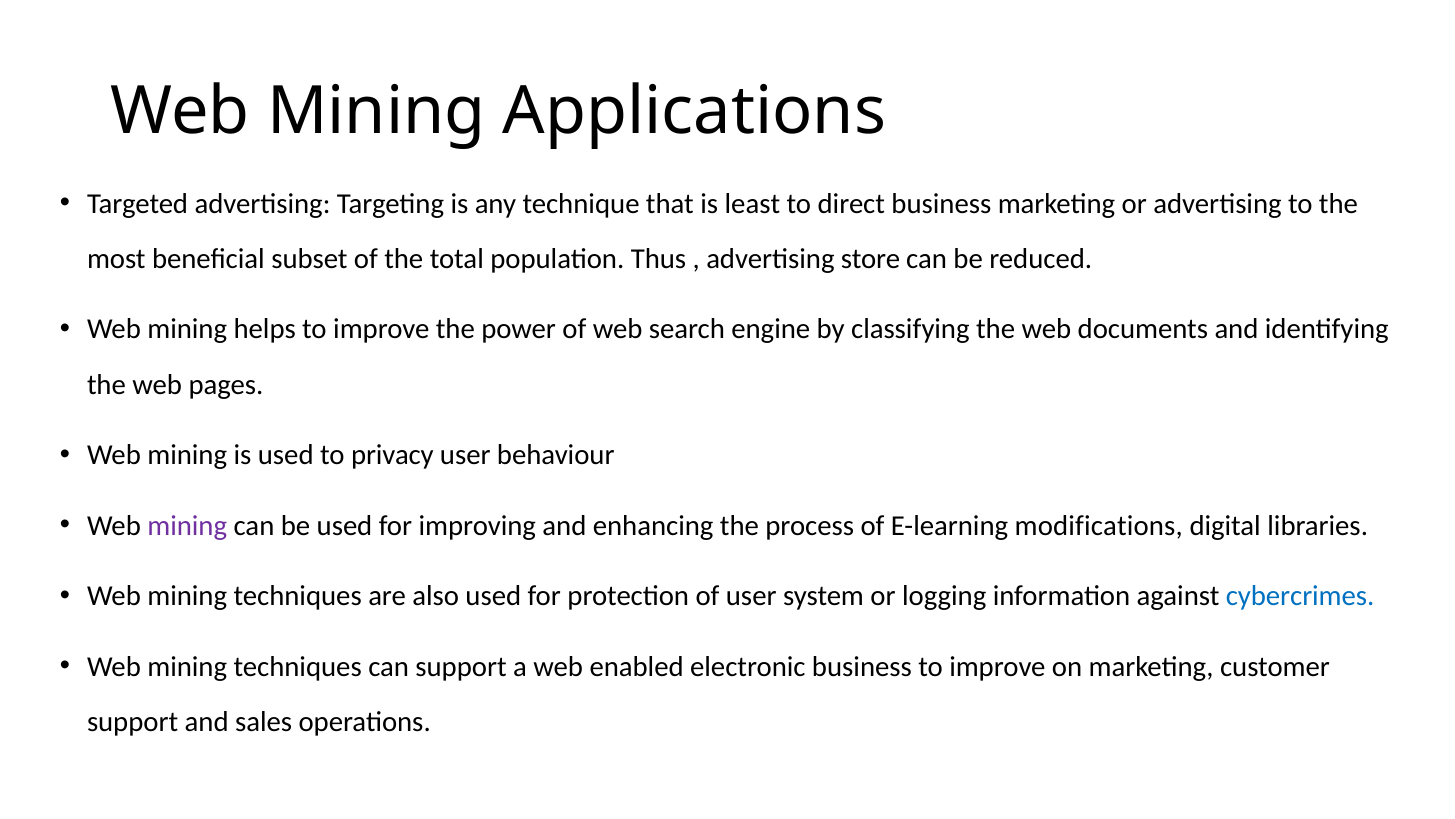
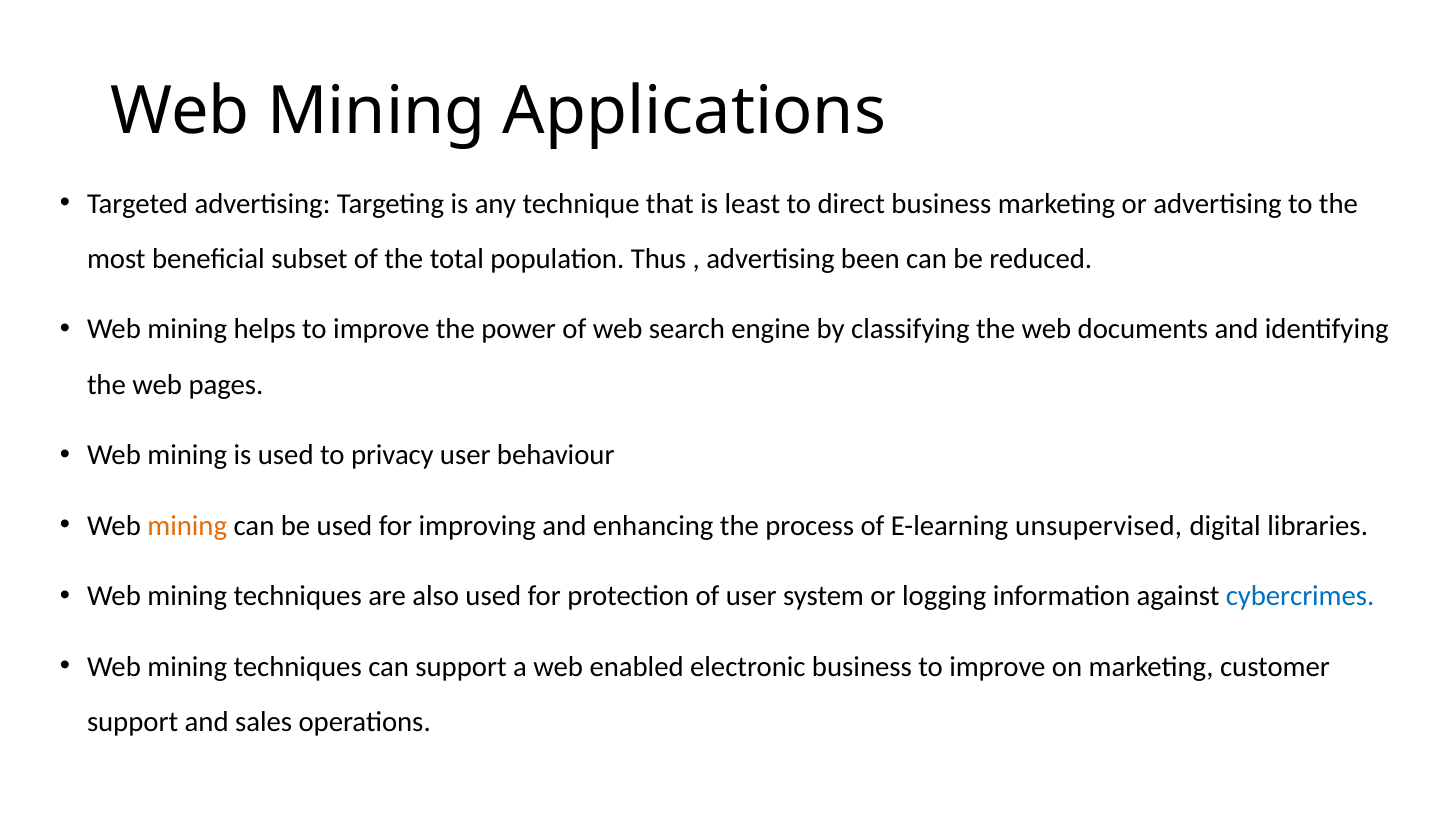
store: store -> been
mining at (187, 525) colour: purple -> orange
modifications: modifications -> unsupervised
